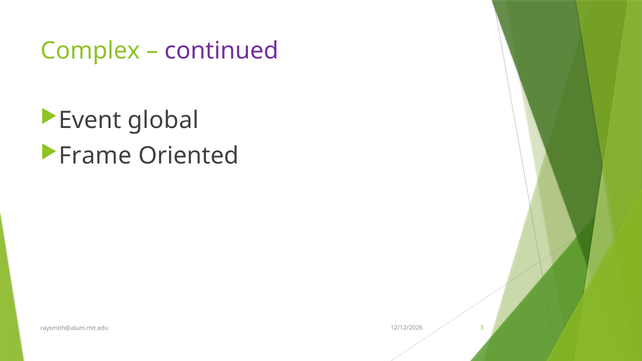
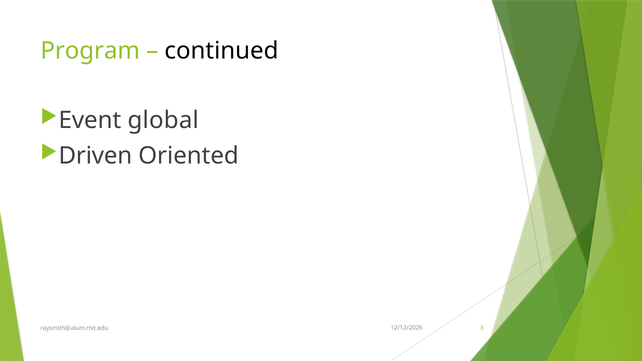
Complex: Complex -> Program
continued colour: purple -> black
Frame: Frame -> Driven
